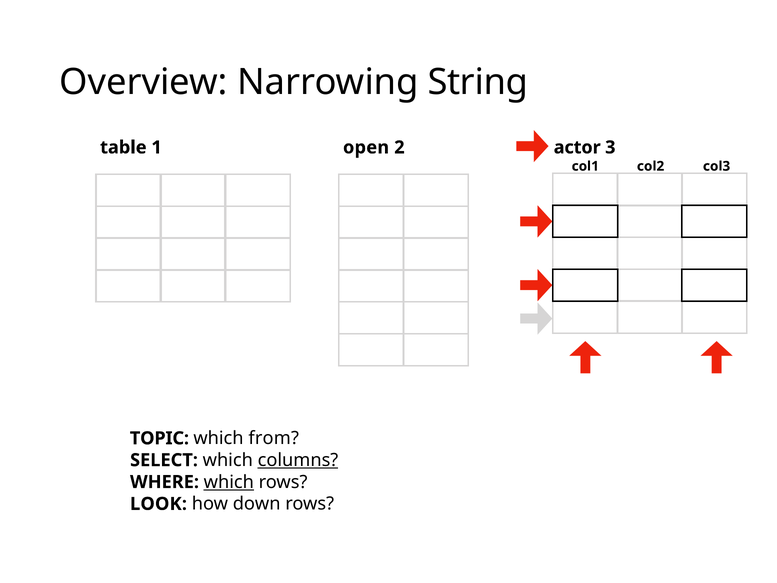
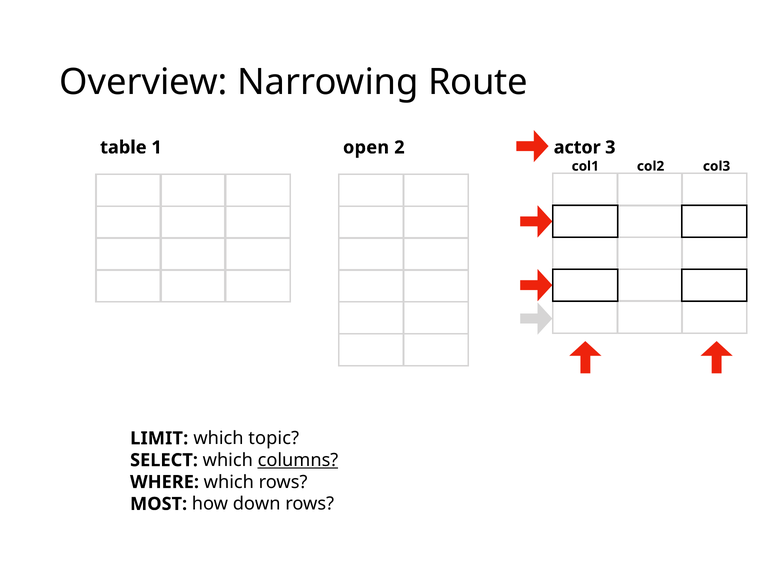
String: String -> Route
TOPIC: TOPIC -> LIMIT
from: from -> topic
which at (229, 482) underline: present -> none
LOOK: LOOK -> MOST
